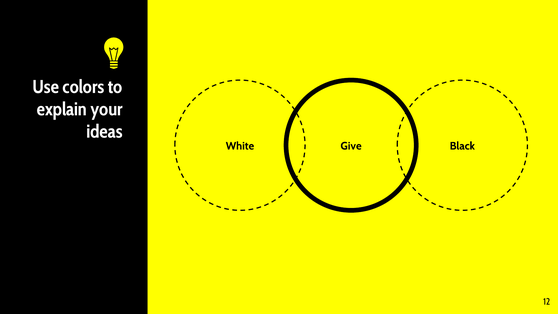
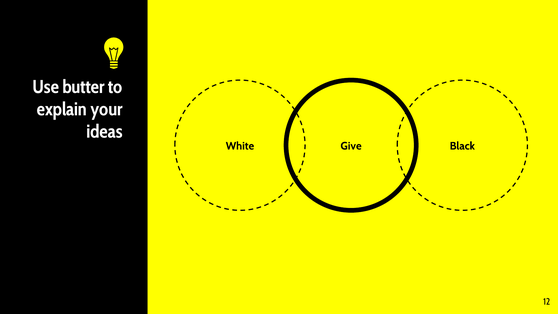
colors: colors -> butter
